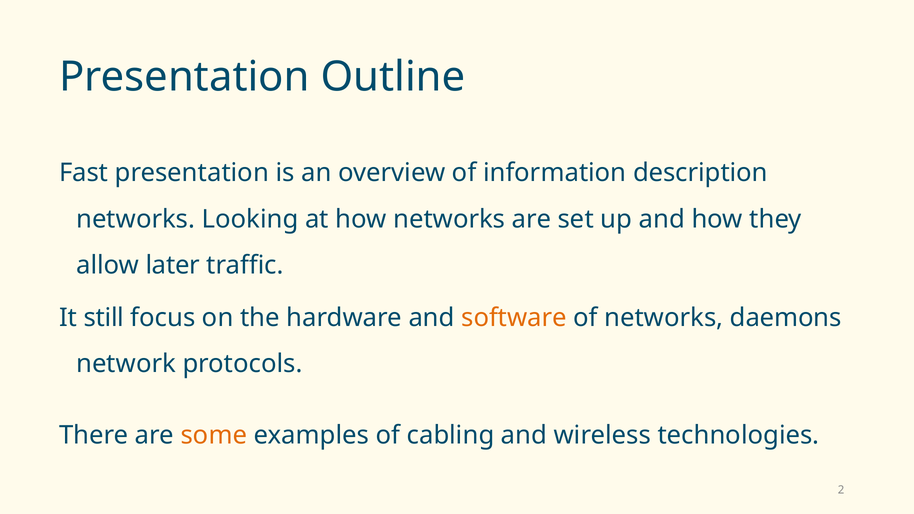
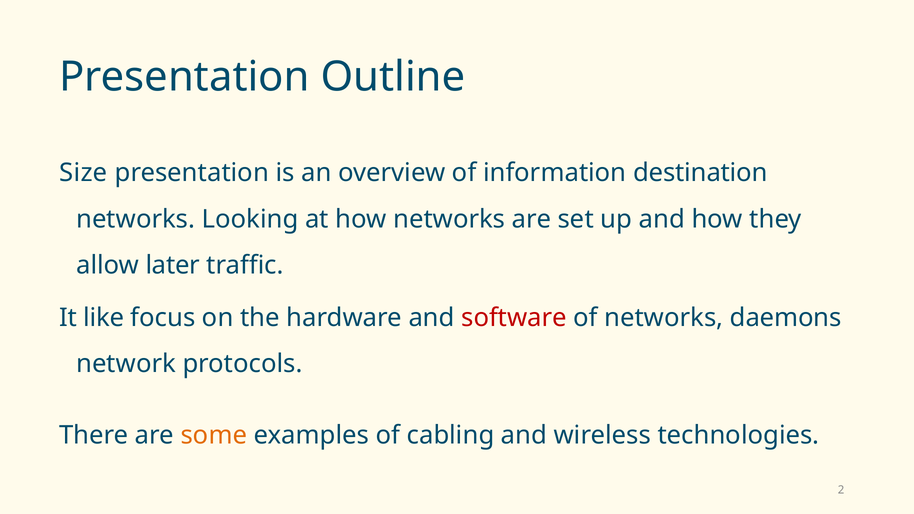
Fast: Fast -> Size
description: description -> destination
still: still -> like
software colour: orange -> red
